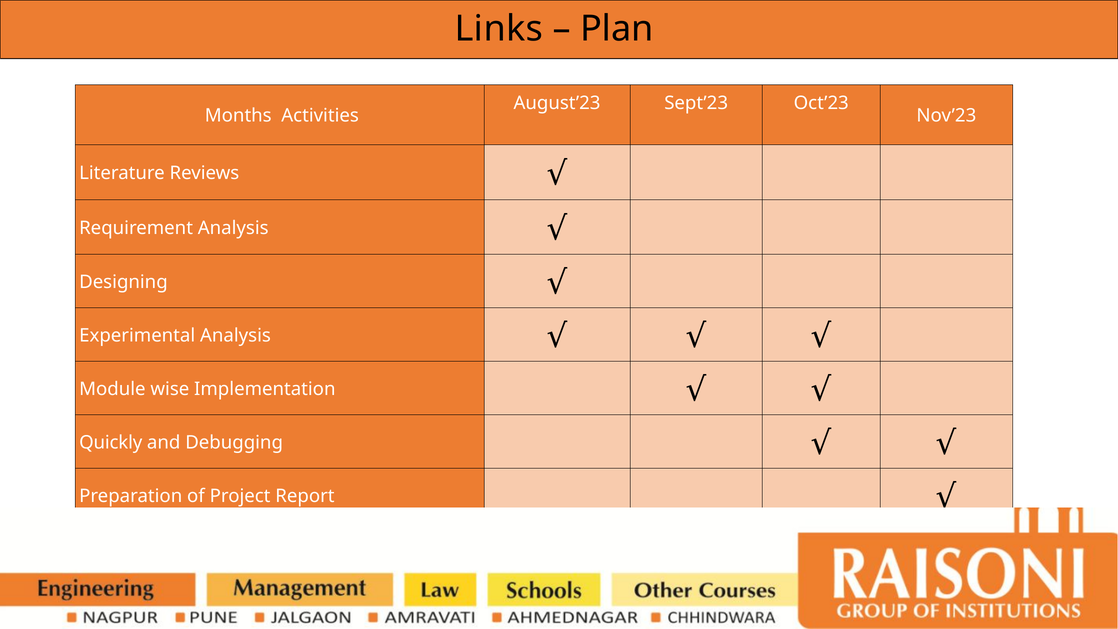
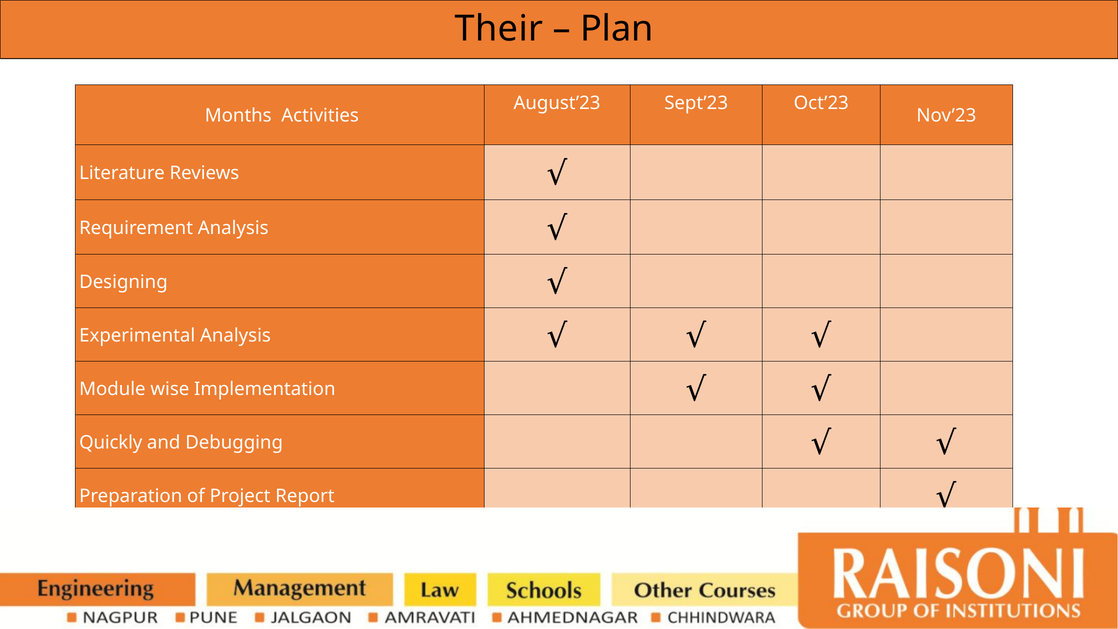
Links: Links -> Their
